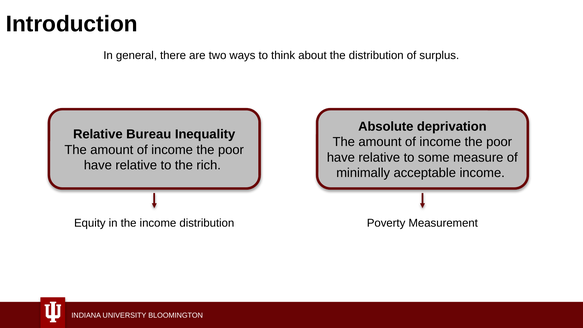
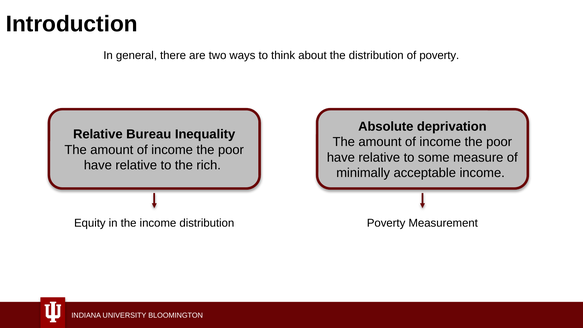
of surplus: surplus -> poverty
